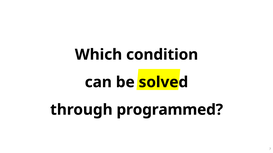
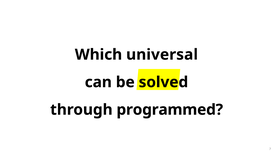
condition: condition -> universal
